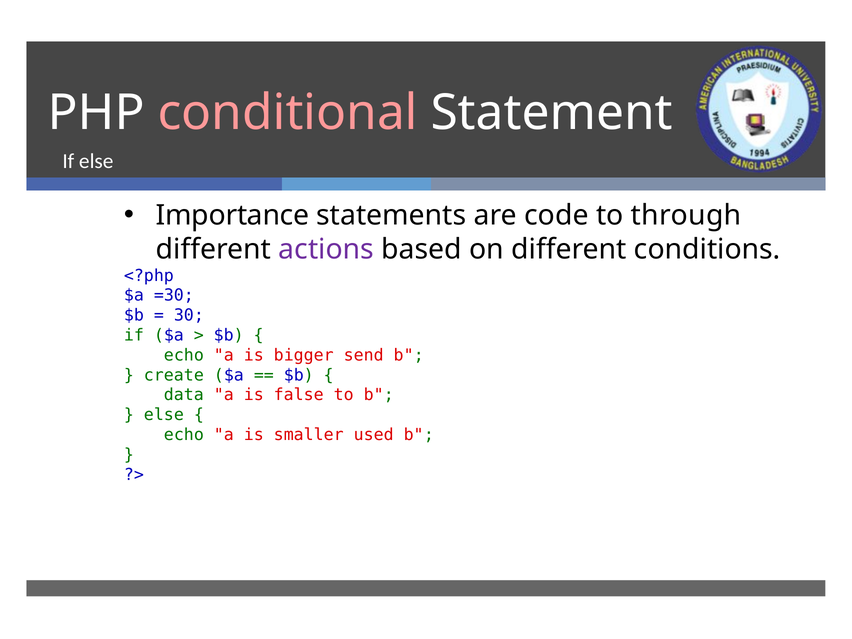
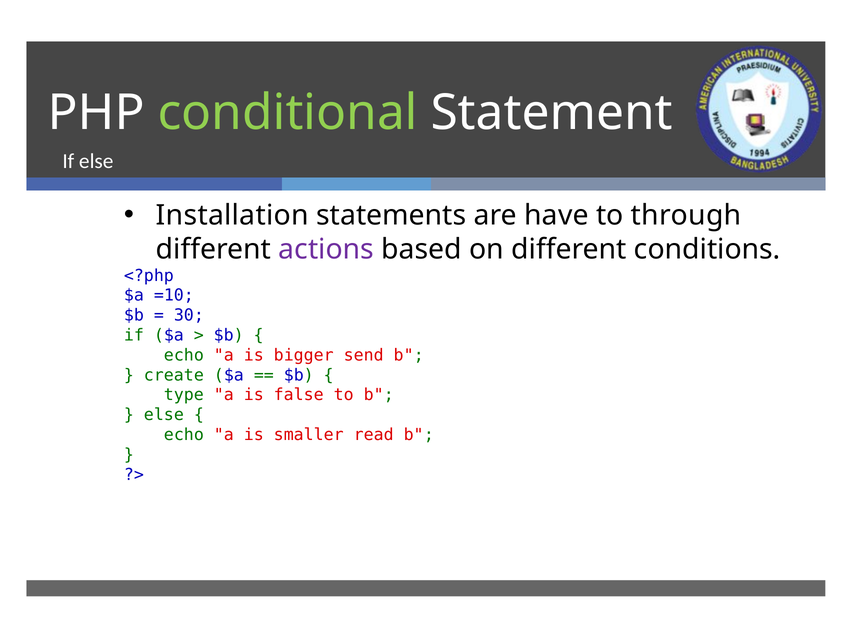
conditional colour: pink -> light green
Importance: Importance -> Installation
code: code -> have
=30: =30 -> =10
data: data -> type
used: used -> read
